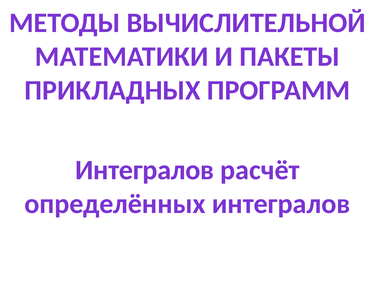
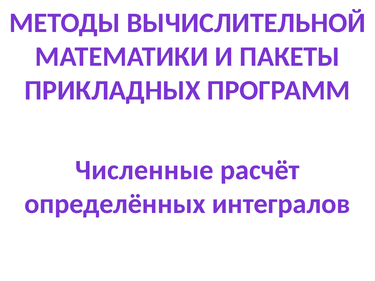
Интегралов at (145, 170): Интегралов -> Численные
